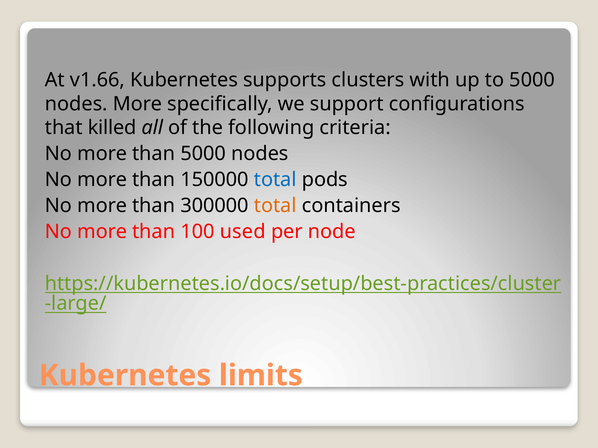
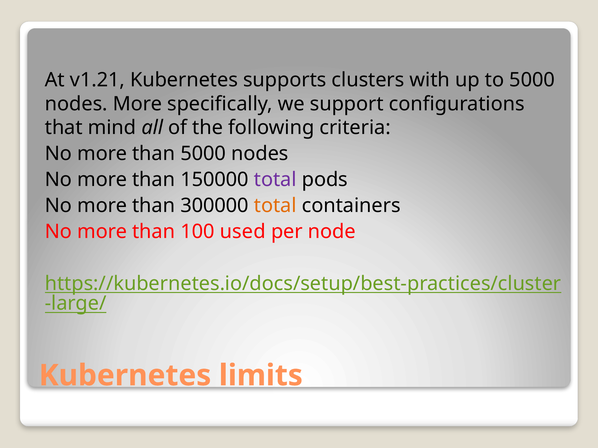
v1.66: v1.66 -> v1.21
killed: killed -> mind
total at (275, 180) colour: blue -> purple
